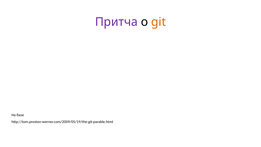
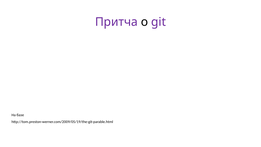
git colour: orange -> purple
